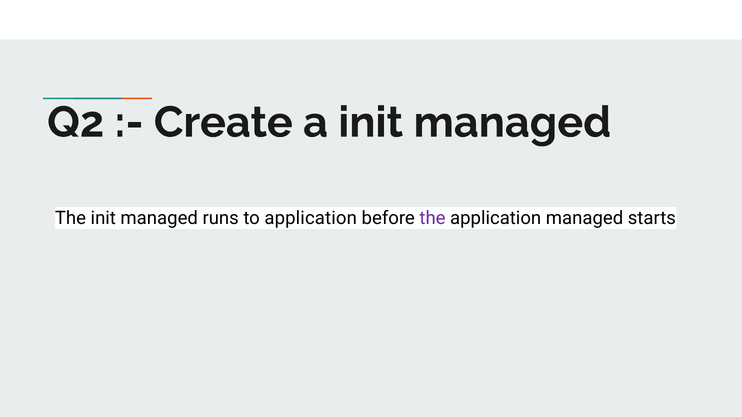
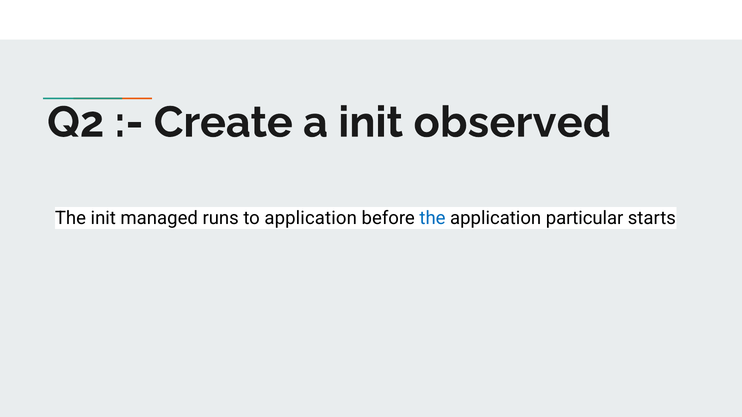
a init managed: managed -> observed
the at (432, 218) colour: purple -> blue
application managed: managed -> particular
